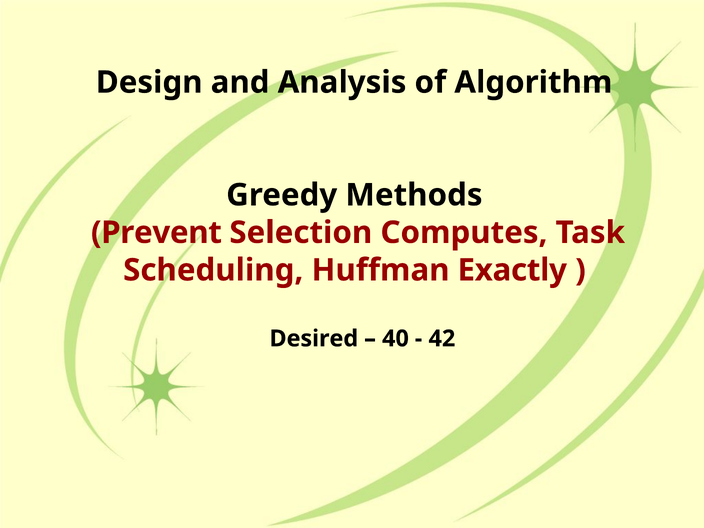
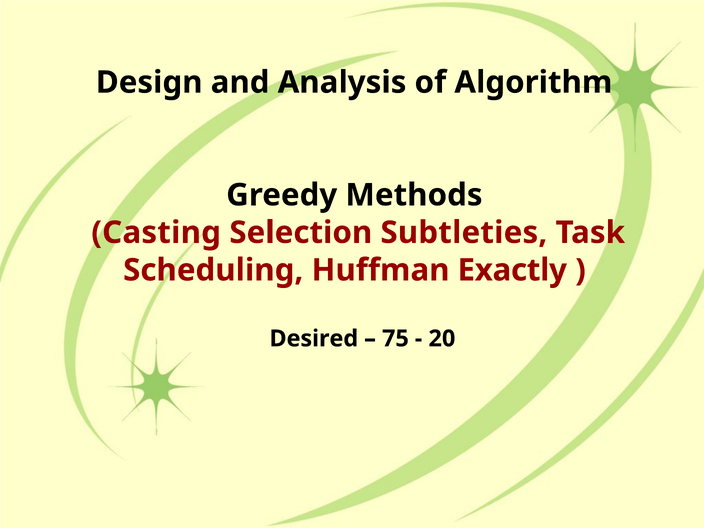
Prevent: Prevent -> Casting
Computes: Computes -> Subtleties
40: 40 -> 75
42: 42 -> 20
